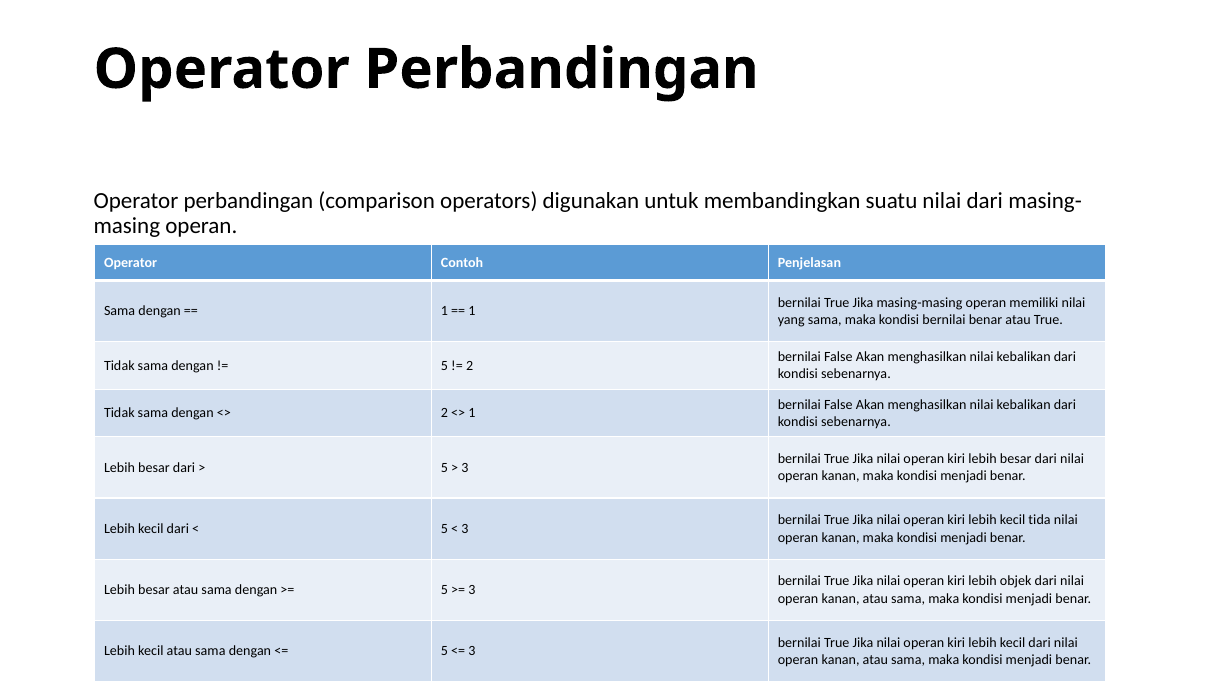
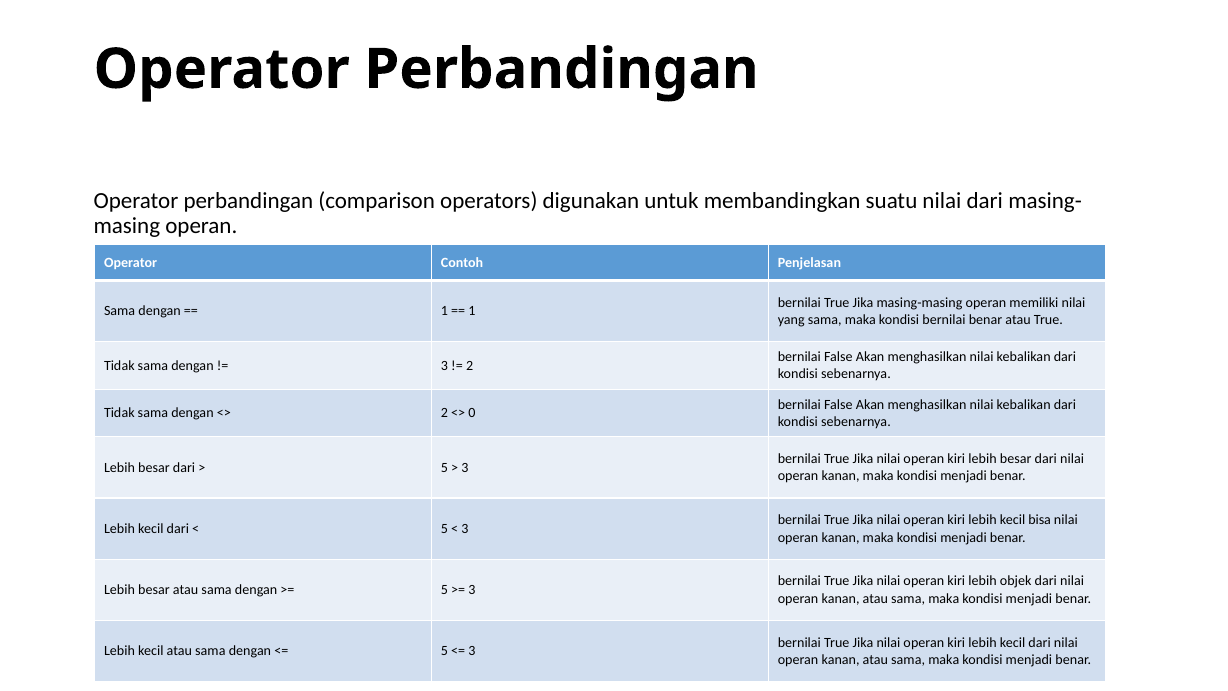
5 at (444, 366): 5 -> 3
1 at (472, 413): 1 -> 0
tida: tida -> bisa
